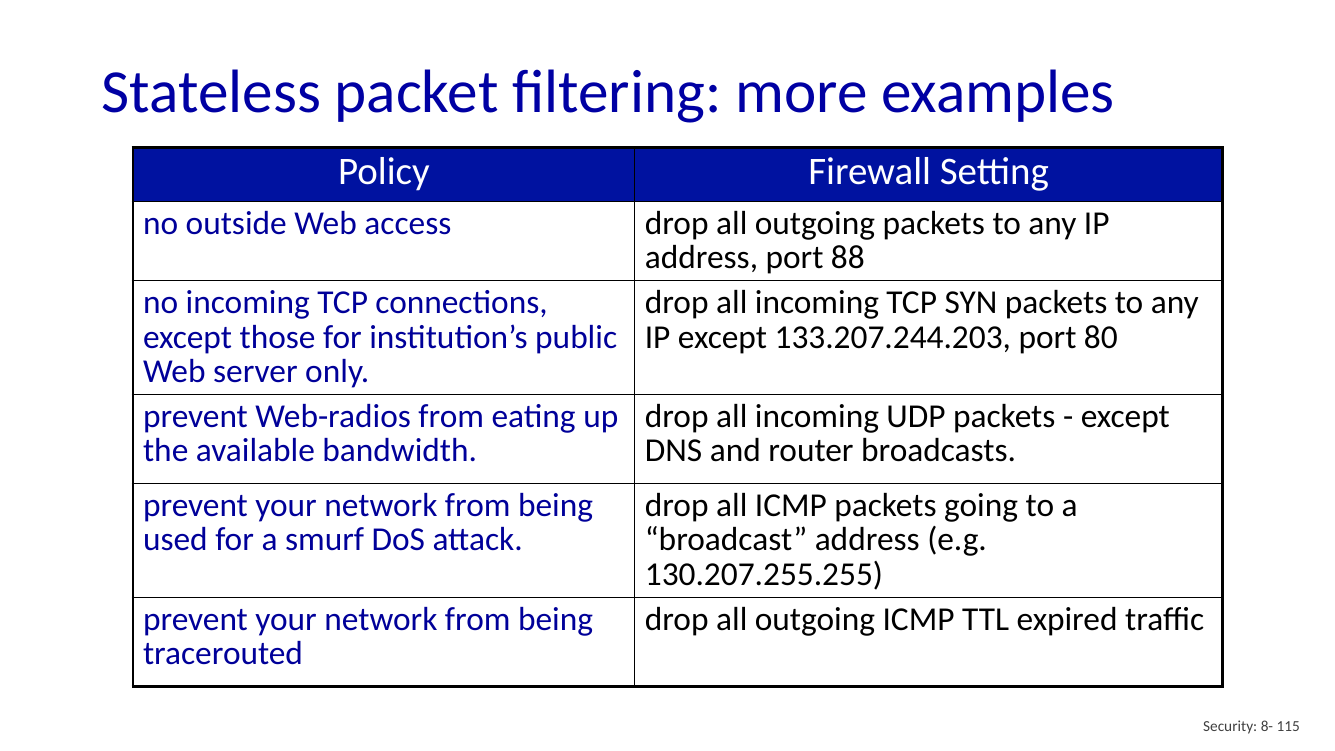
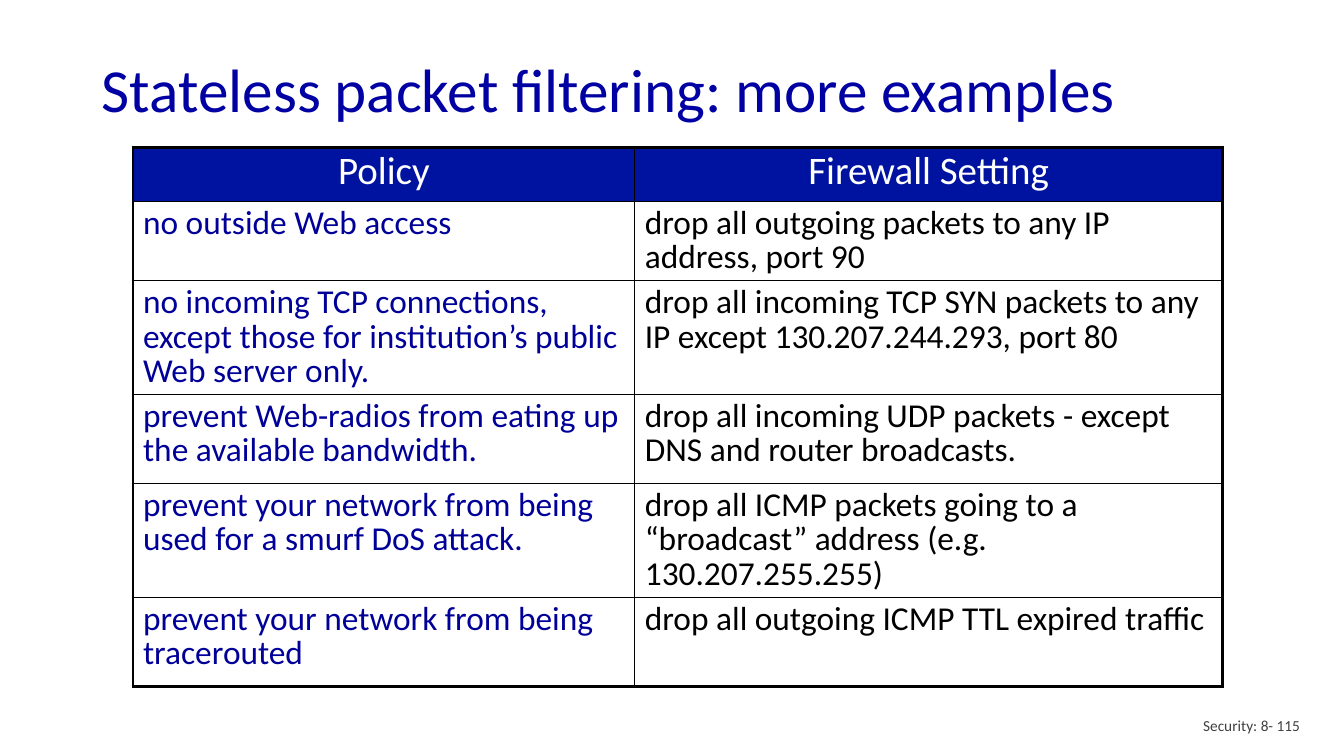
88: 88 -> 90
133.207.244.203: 133.207.244.203 -> 130.207.244.293
